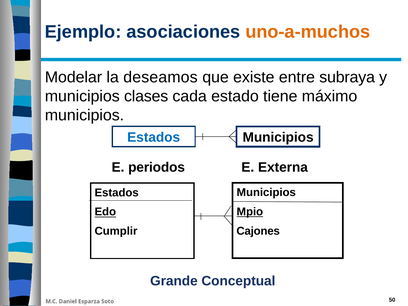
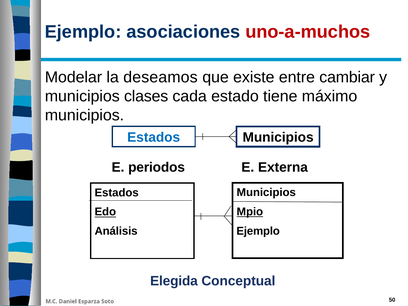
uno-a-muchos colour: orange -> red
subraya: subraya -> cambiar
Cajones at (258, 231): Cajones -> Ejemplo
Cumplir: Cumplir -> Análisis
Grande: Grande -> Elegida
